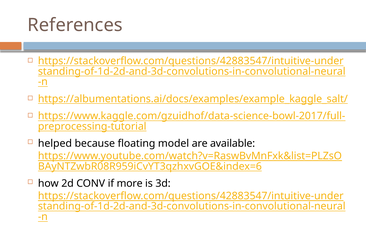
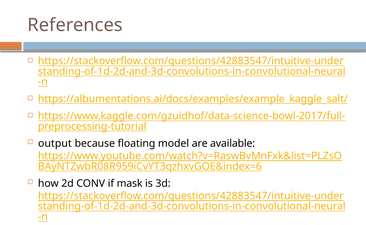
helped: helped -> output
more: more -> mask
